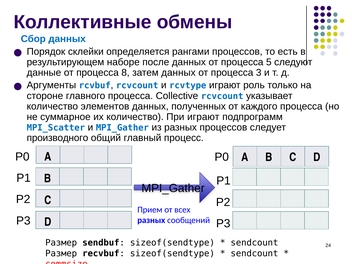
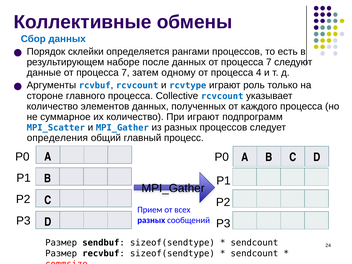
данных от процесса 5: 5 -> 7
данные от процесса 8: 8 -> 7
затем данных: данных -> одному
3: 3 -> 4
производного: производного -> определения
